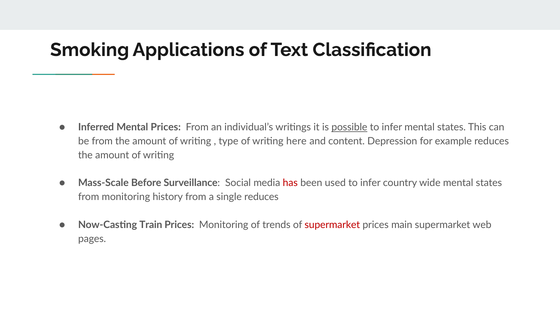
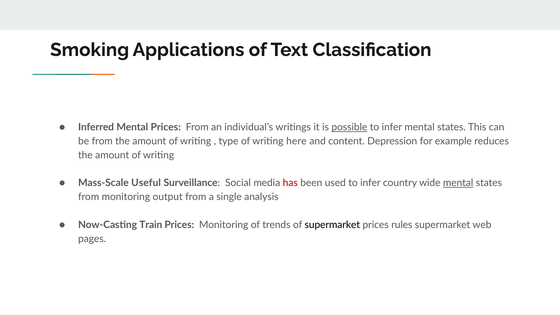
Before: Before -> Useful
mental at (458, 183) underline: none -> present
history: history -> output
single reduces: reduces -> analysis
supermarket at (332, 225) colour: red -> black
main: main -> rules
